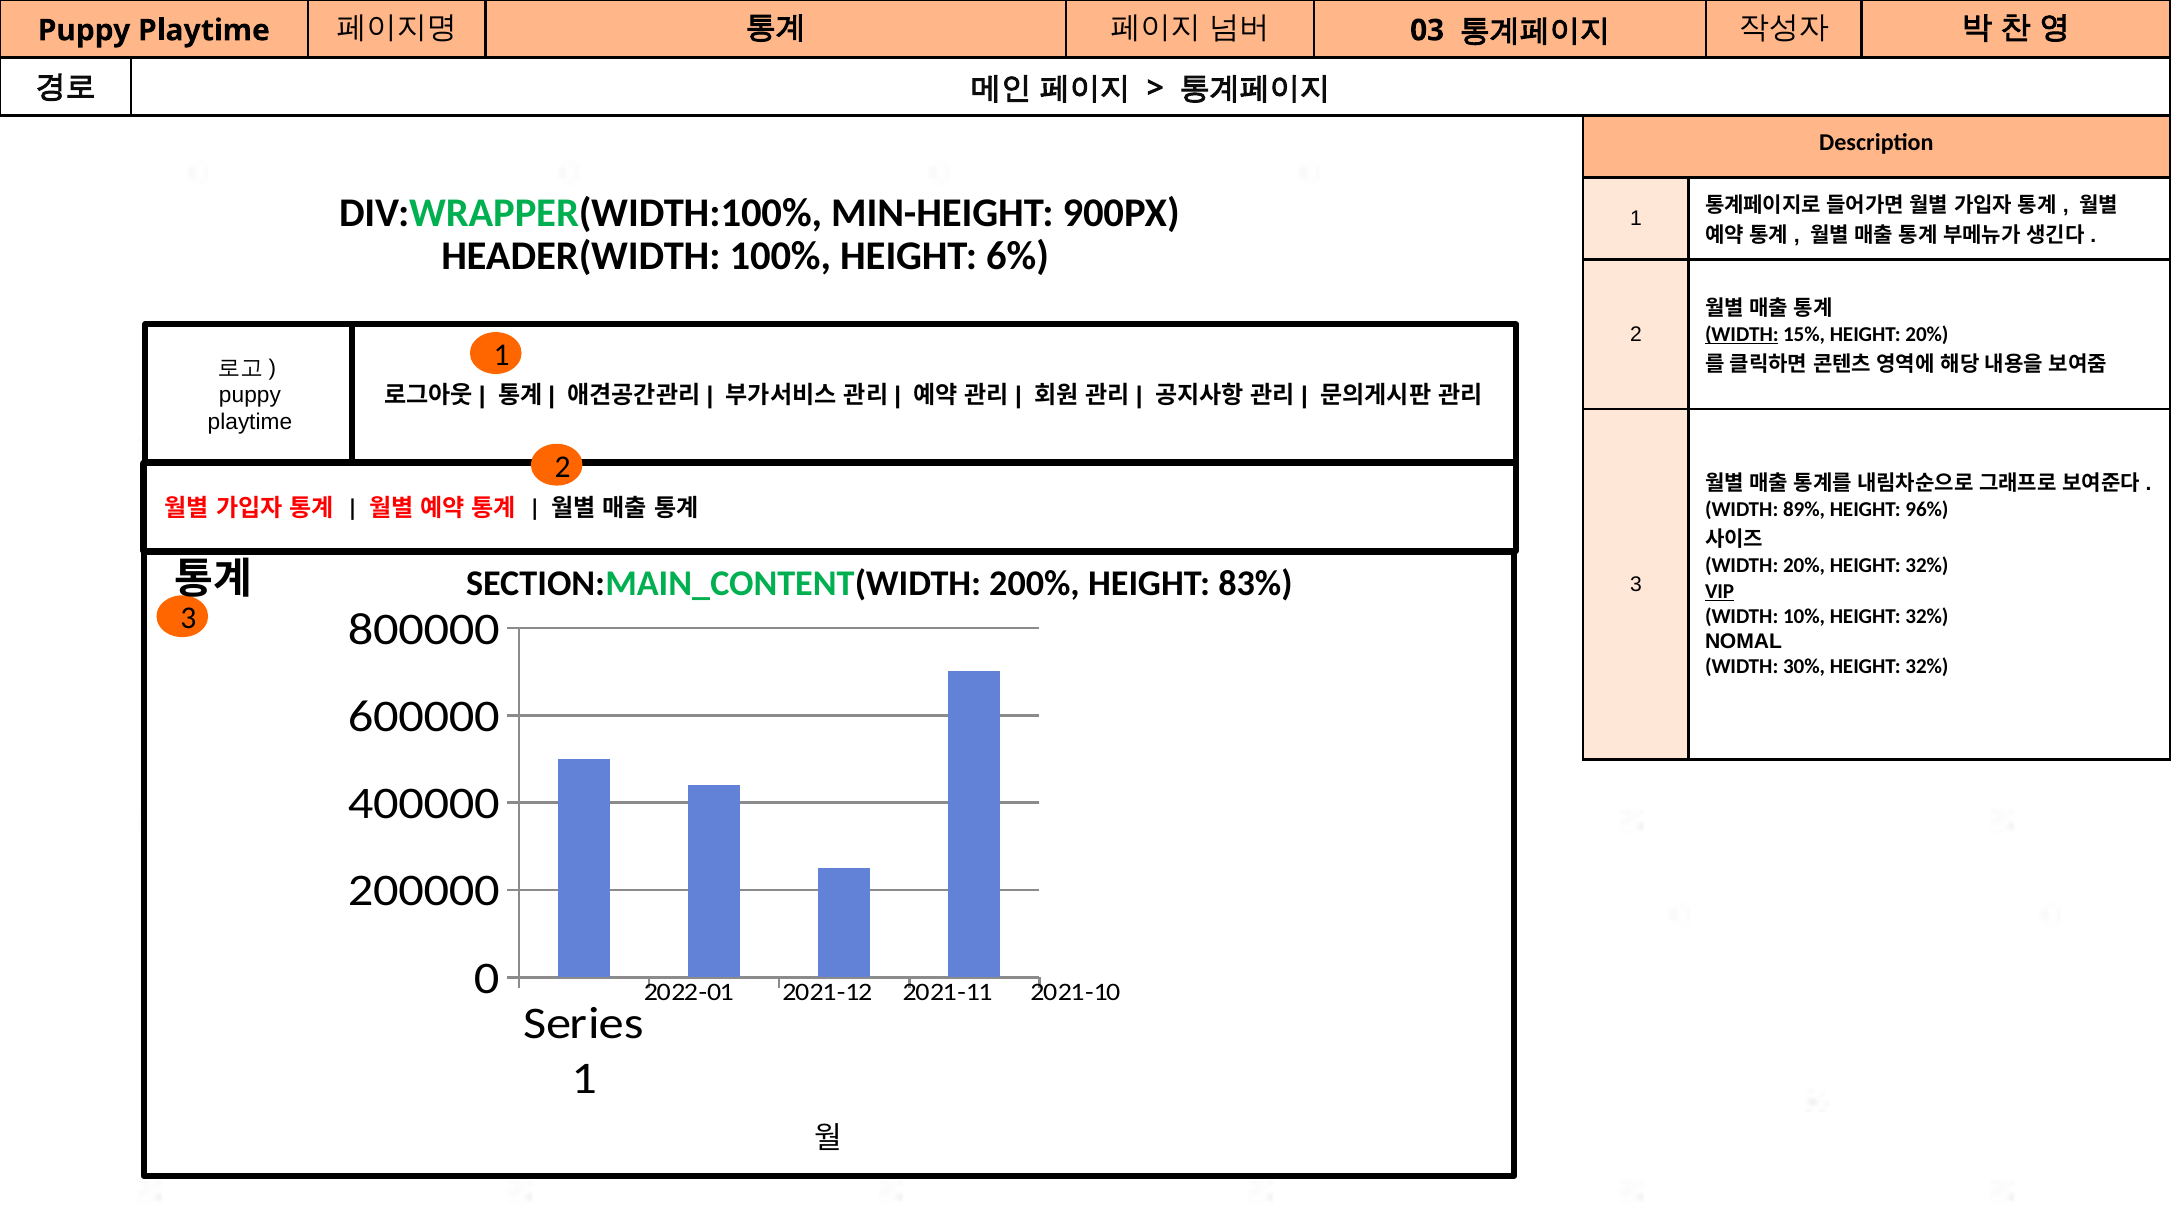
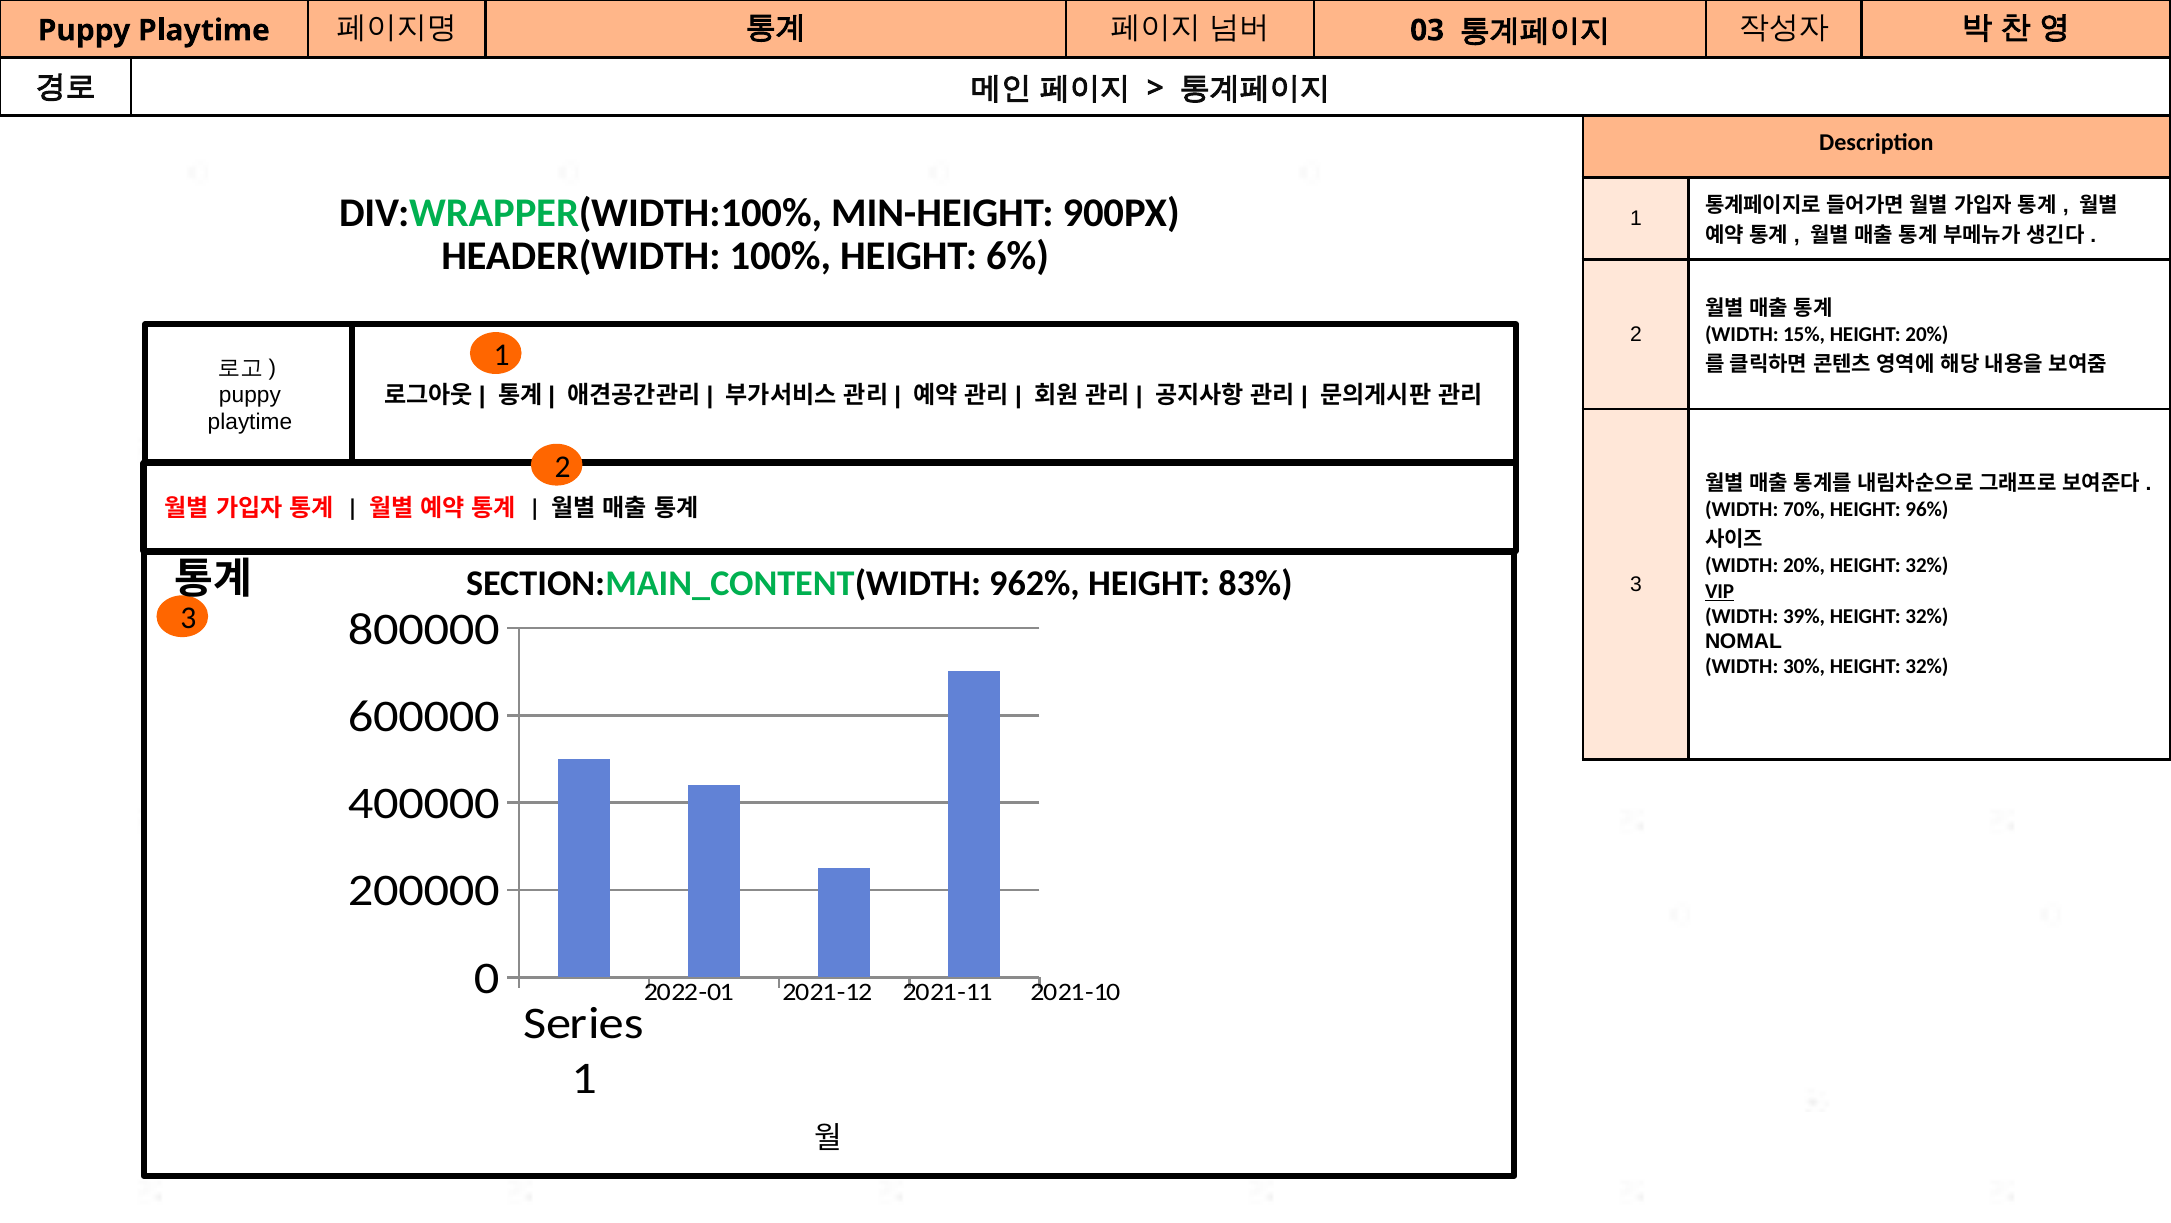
WIDTH at (1742, 334) underline: present -> none
89%: 89% -> 70%
200%: 200% -> 962%
10%: 10% -> 39%
